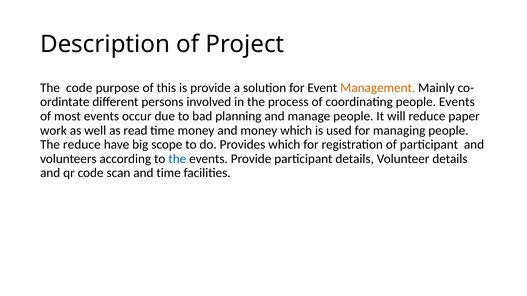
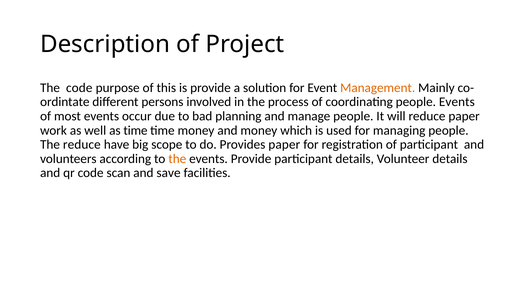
as read: read -> time
Provides which: which -> paper
the at (177, 159) colour: blue -> orange
and time: time -> save
